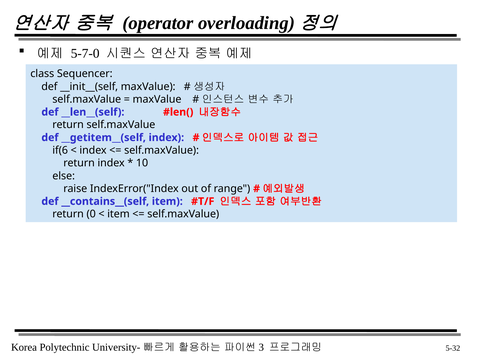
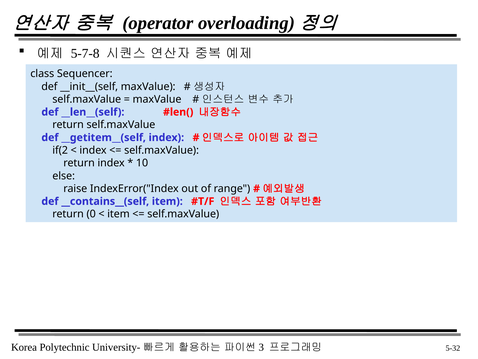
5-7-0: 5-7-0 -> 5-7-8
if(6: if(6 -> if(2
